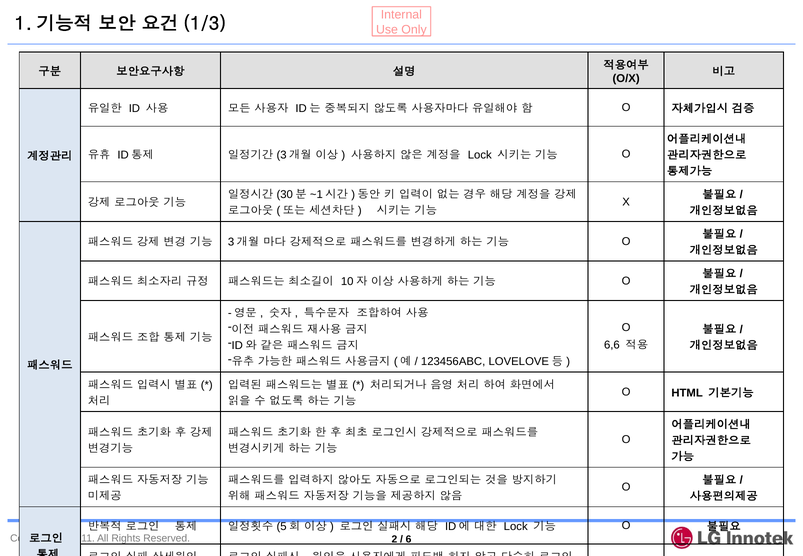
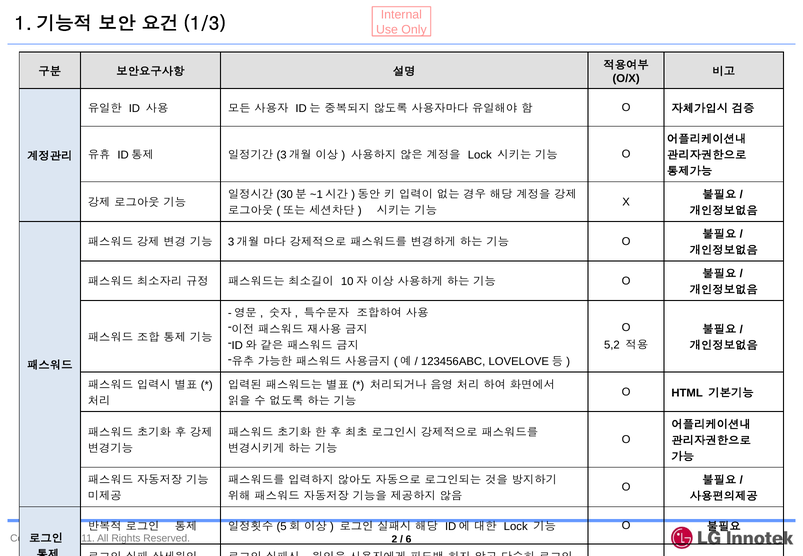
6,6: 6,6 -> 5,2
